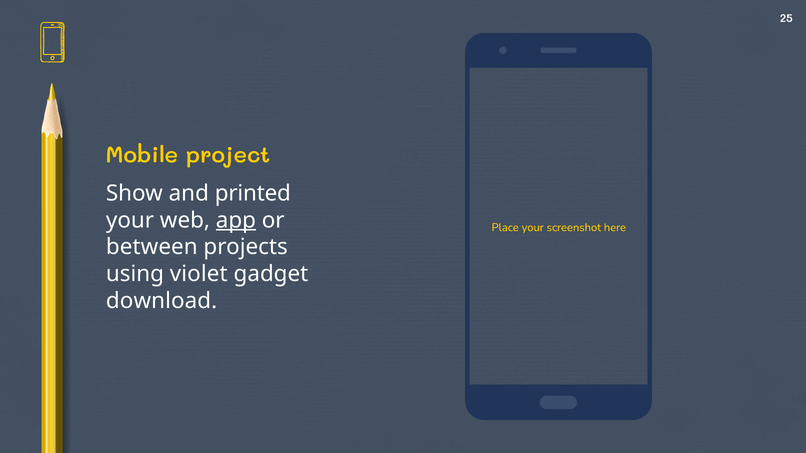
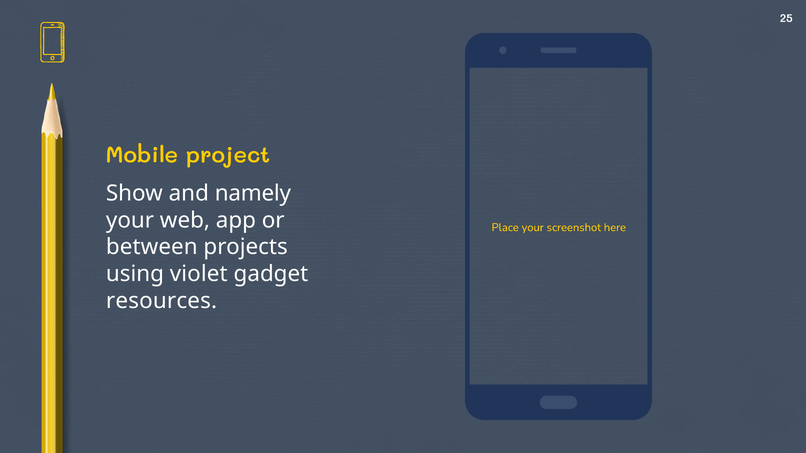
printed: printed -> namely
app underline: present -> none
download: download -> resources
